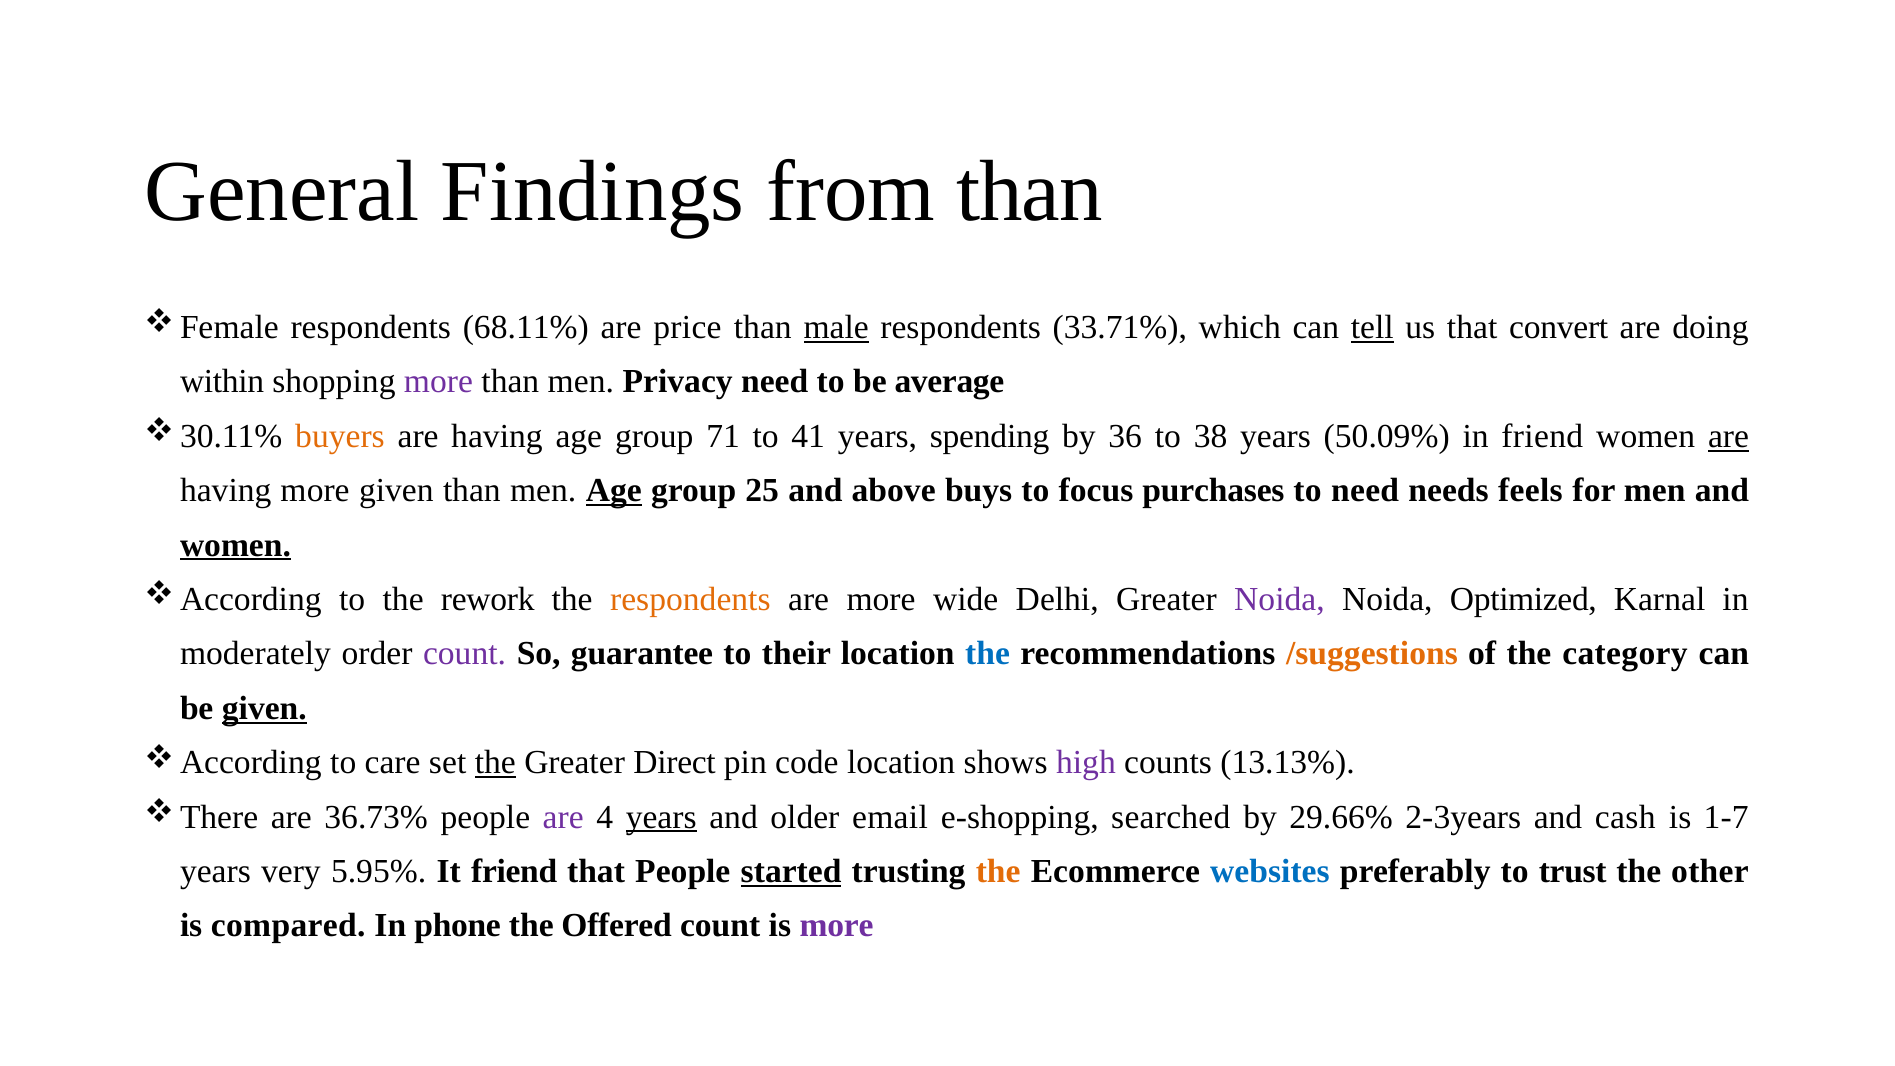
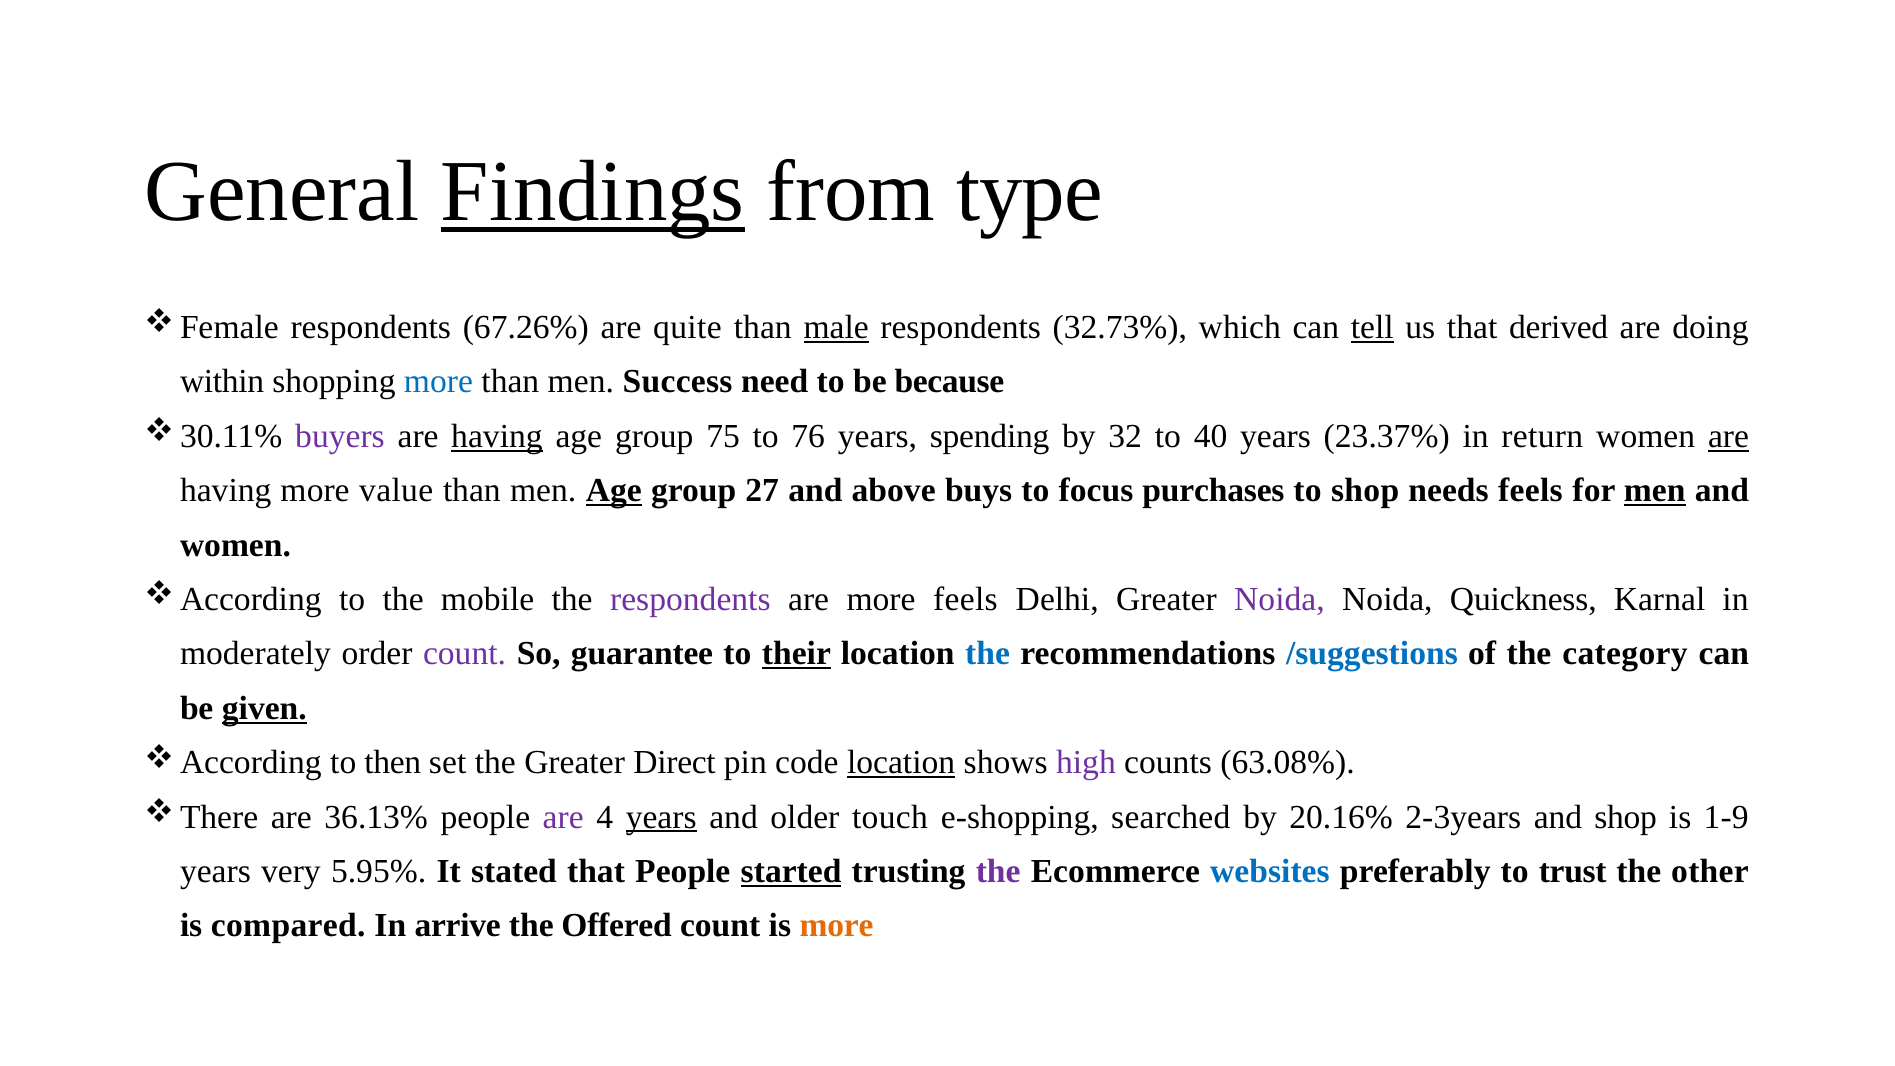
Findings underline: none -> present
from than: than -> type
68.11%: 68.11% -> 67.26%
price: price -> quite
33.71%: 33.71% -> 32.73%
convert: convert -> derived
more at (438, 382) colour: purple -> blue
Privacy: Privacy -> Success
average: average -> because
buyers colour: orange -> purple
having at (497, 436) underline: none -> present
71: 71 -> 75
41: 41 -> 76
36: 36 -> 32
38: 38 -> 40
50.09%: 50.09% -> 23.37%
in friend: friend -> return
more given: given -> value
25: 25 -> 27
to need: need -> shop
men at (1655, 491) underline: none -> present
women at (235, 545) underline: present -> none
rework: rework -> mobile
respondents at (690, 599) colour: orange -> purple
more wide: wide -> feels
Optimized: Optimized -> Quickness
their underline: none -> present
/suggestions colour: orange -> blue
care: care -> then
the at (495, 763) underline: present -> none
location at (901, 763) underline: none -> present
13.13%: 13.13% -> 63.08%
36.73%: 36.73% -> 36.13%
email: email -> touch
29.66%: 29.66% -> 20.16%
and cash: cash -> shop
1-7: 1-7 -> 1-9
It friend: friend -> stated
the at (998, 871) colour: orange -> purple
phone: phone -> arrive
more at (837, 926) colour: purple -> orange
